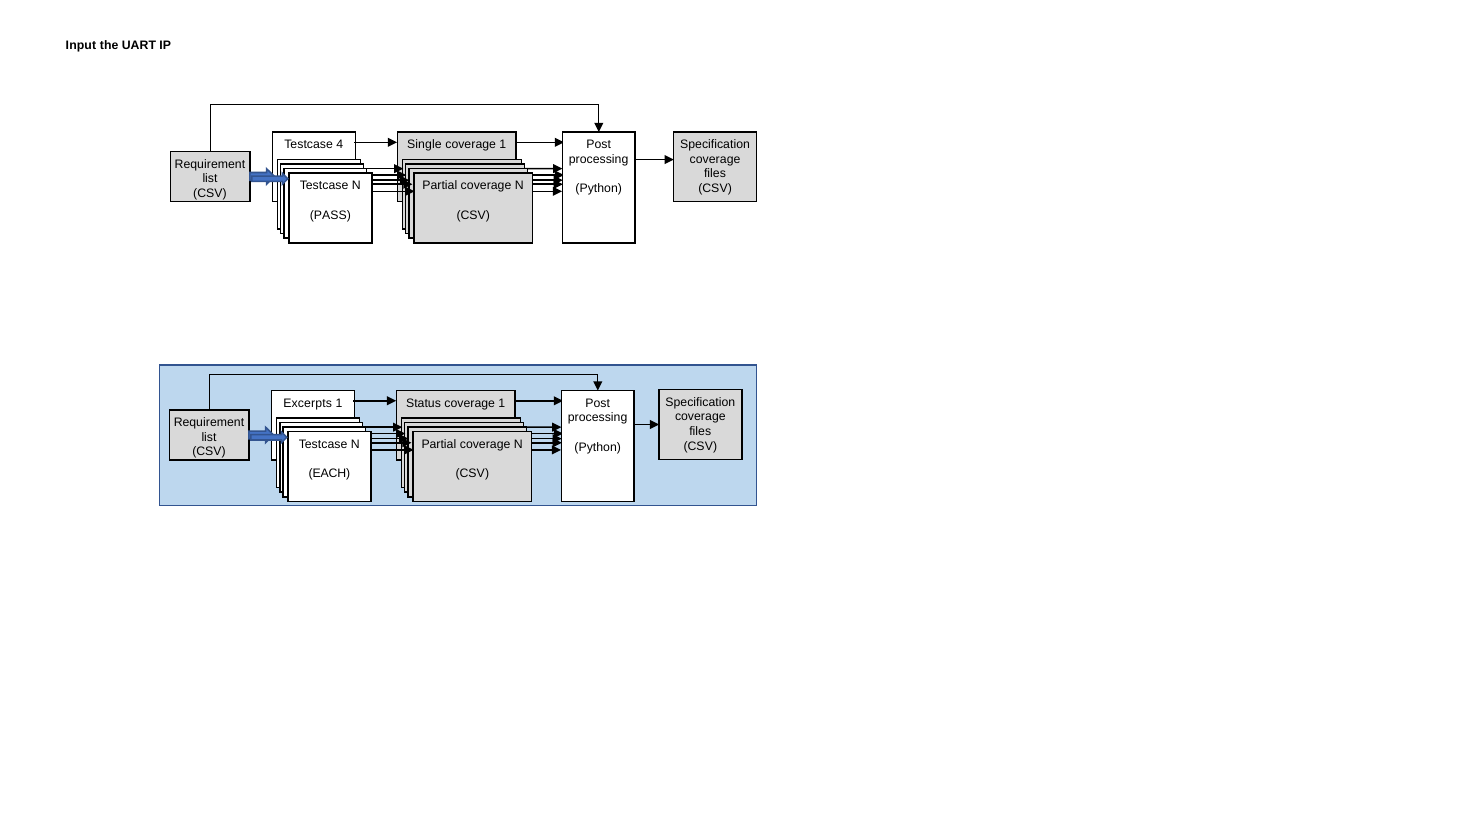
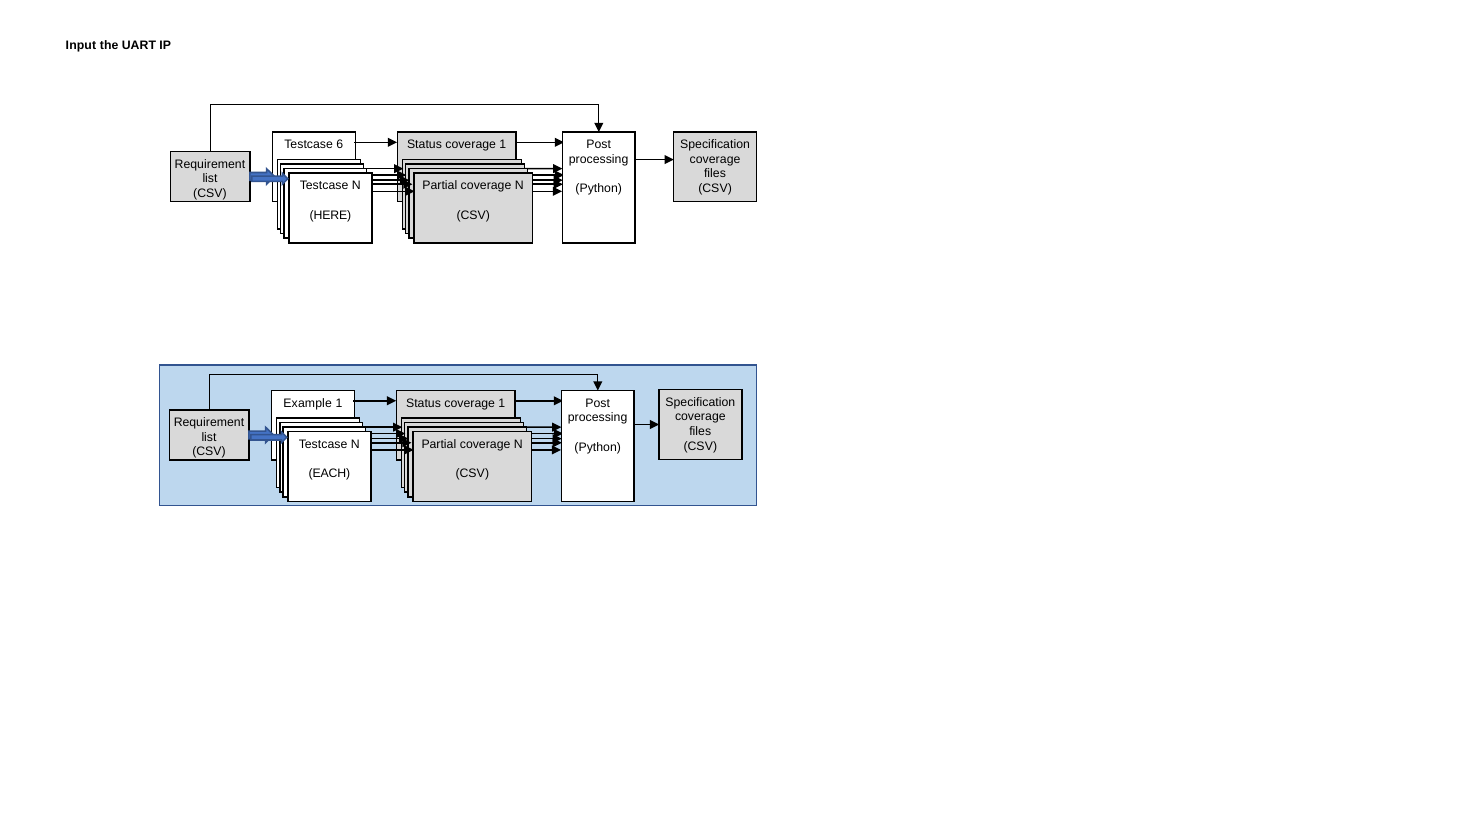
4: 4 -> 6
Single at (424, 145): Single -> Status
PASS: PASS -> HERE
Excerpts: Excerpts -> Example
